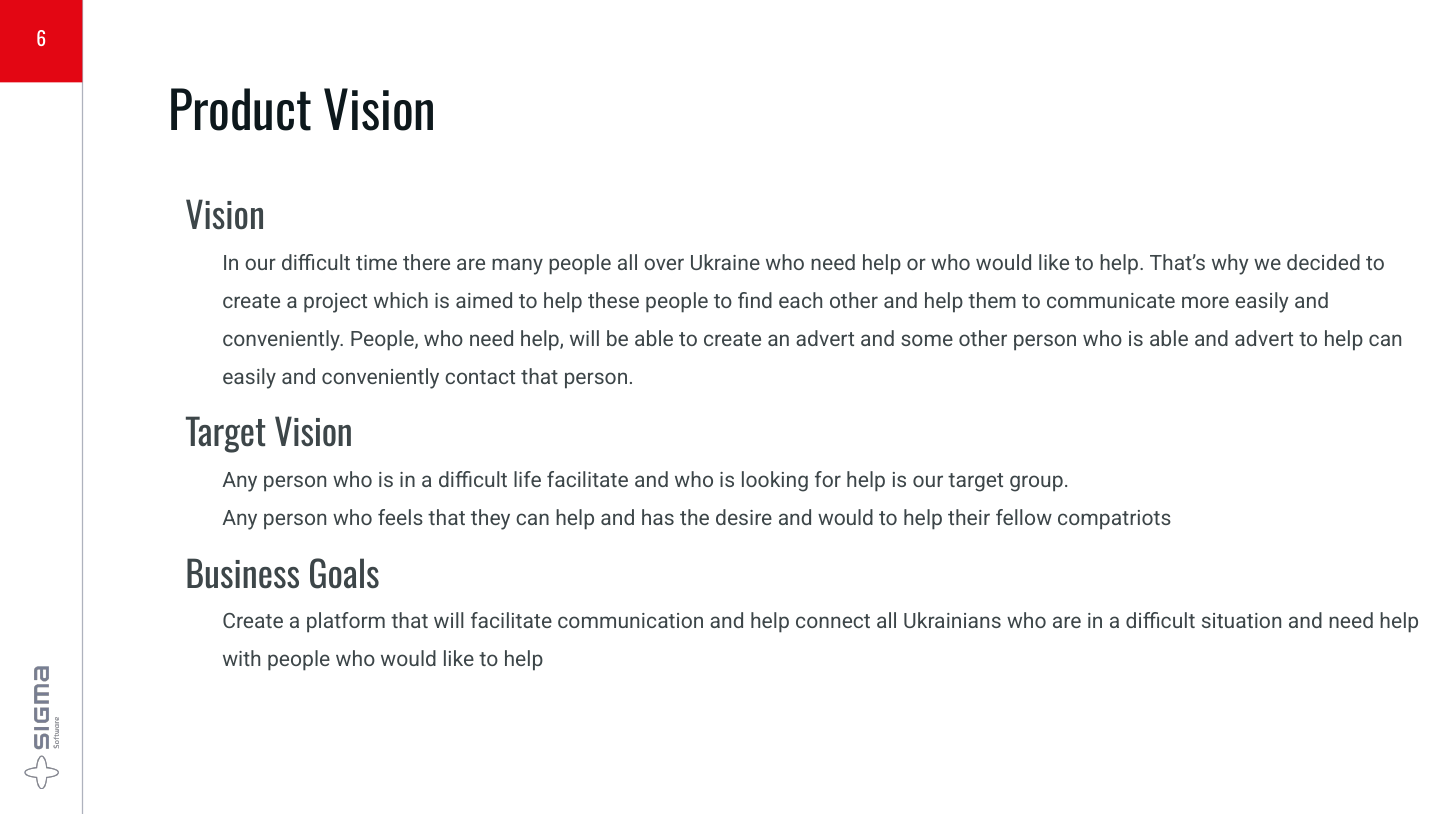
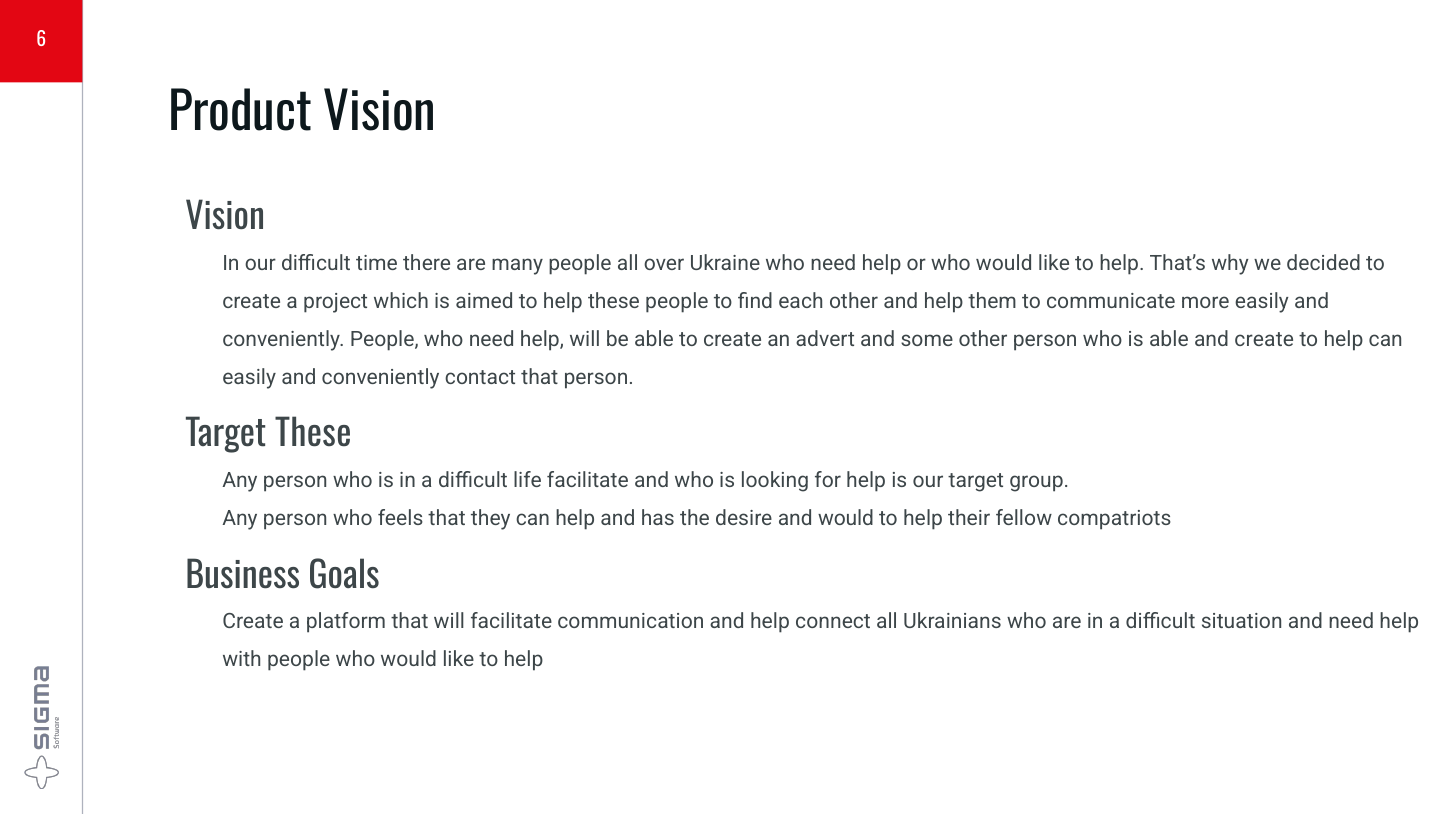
and advert: advert -> create
Target Vision: Vision -> These
